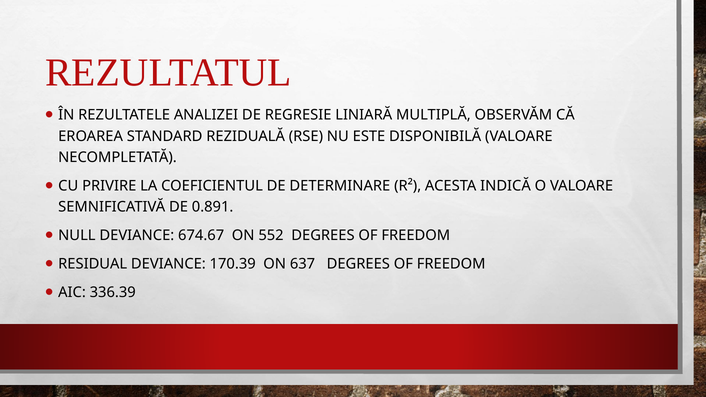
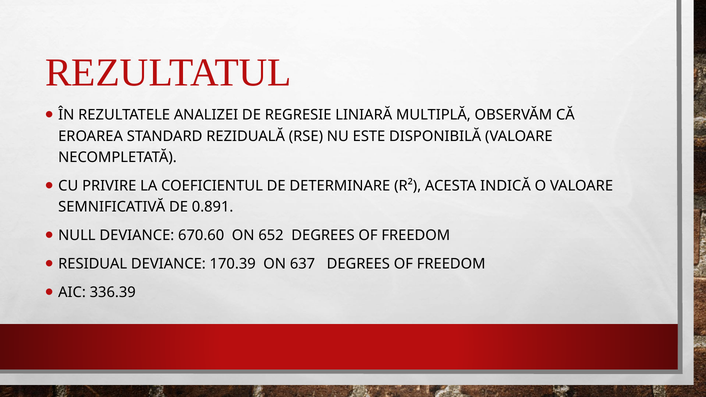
674.67: 674.67 -> 670.60
552: 552 -> 652
